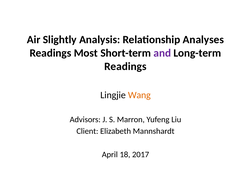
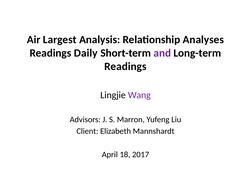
Slightly: Slightly -> Largest
Most: Most -> Daily
Wang colour: orange -> purple
